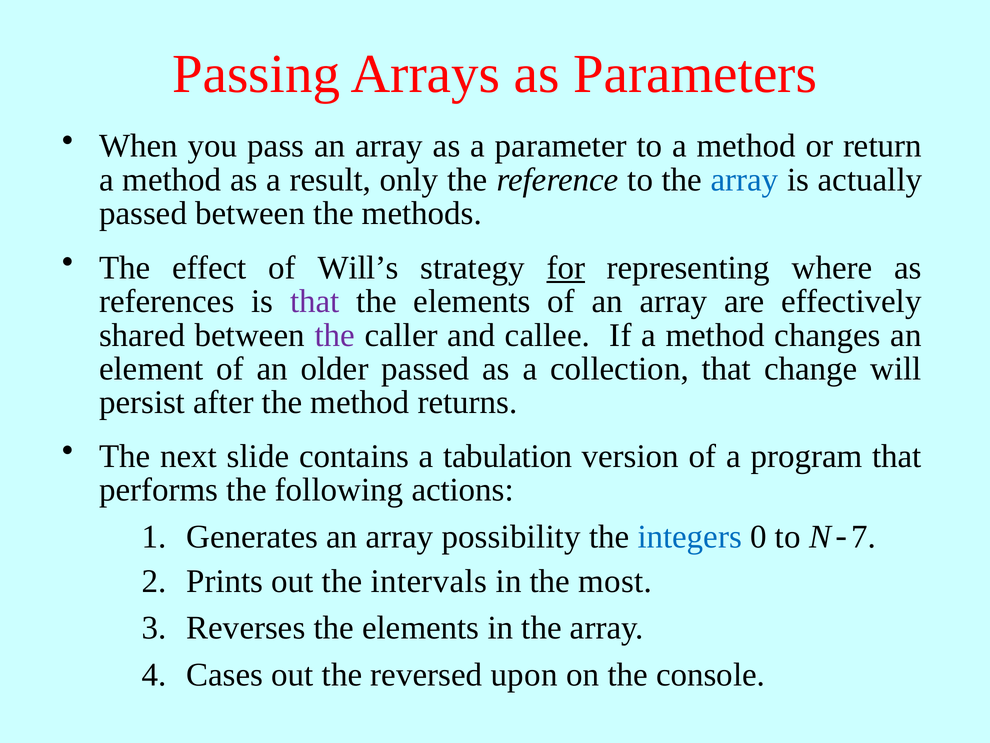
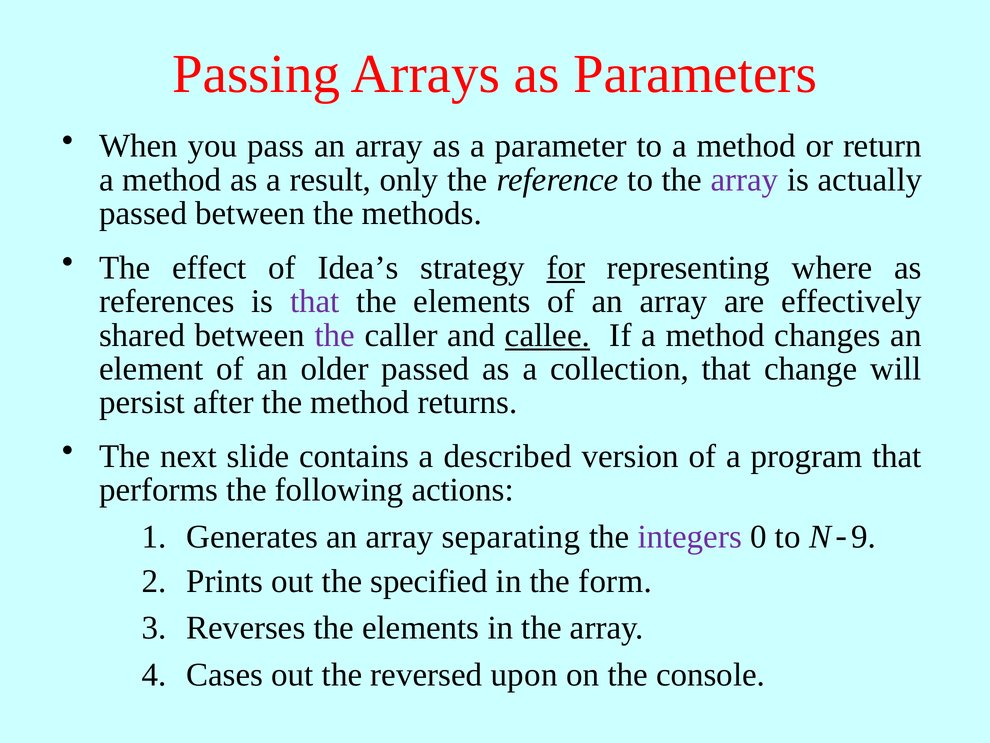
array at (745, 180) colour: blue -> purple
Will’s: Will’s -> Idea’s
callee underline: none -> present
tabulation: tabulation -> described
possibility: possibility -> separating
integers colour: blue -> purple
7: 7 -> 9
intervals: intervals -> specified
most: most -> form
